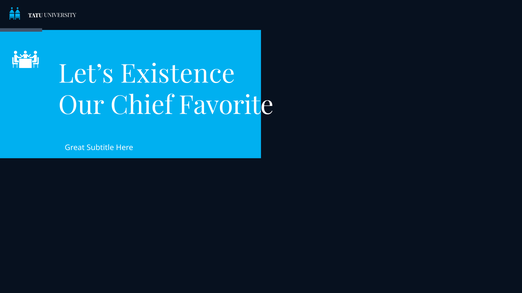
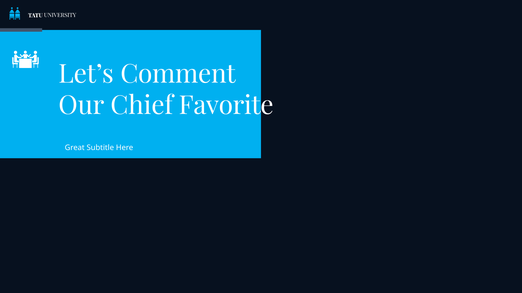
Existence: Existence -> Comment
